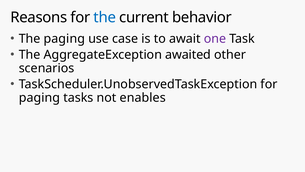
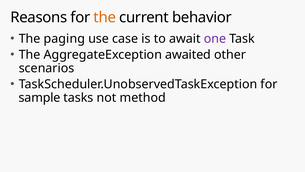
the at (105, 18) colour: blue -> orange
paging at (39, 97): paging -> sample
enables: enables -> method
